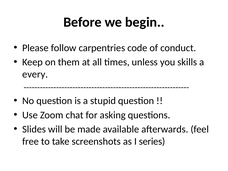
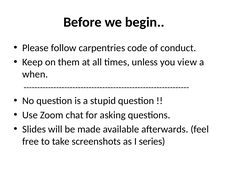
skills: skills -> view
every: every -> when
